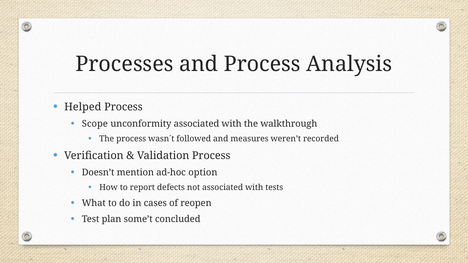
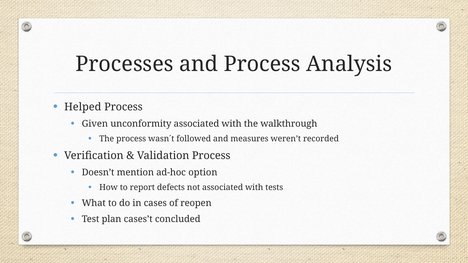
Scope: Scope -> Given
some’t: some’t -> cases’t
